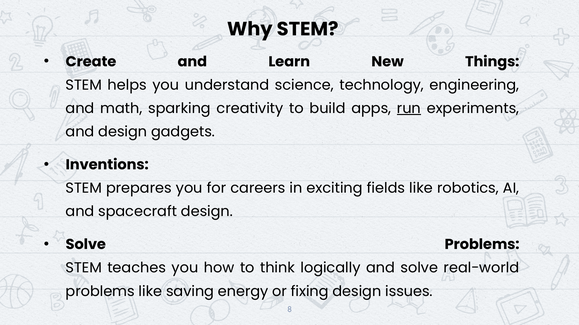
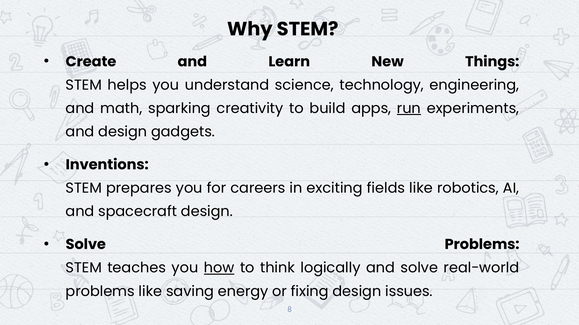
how underline: none -> present
